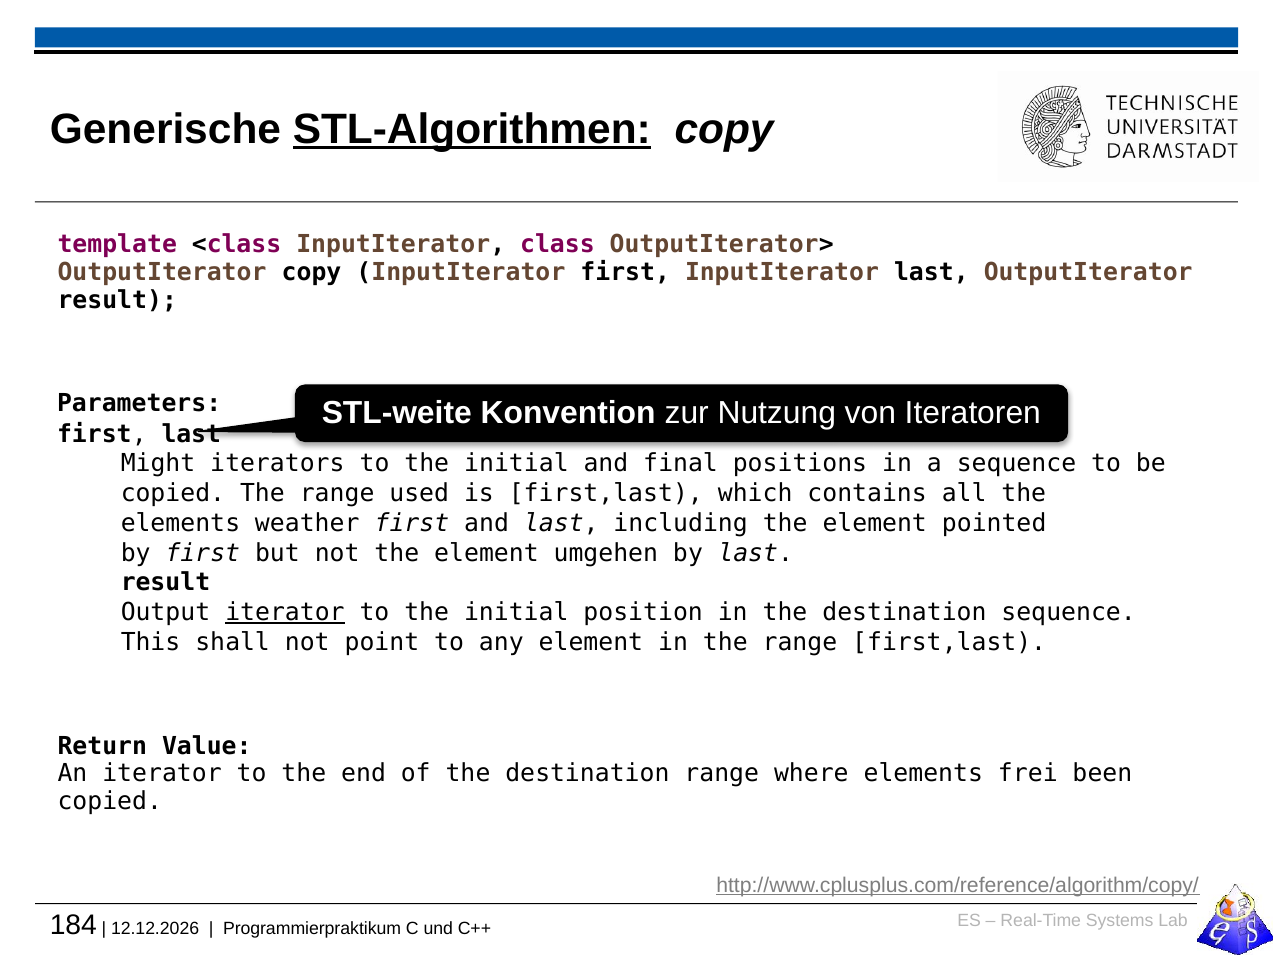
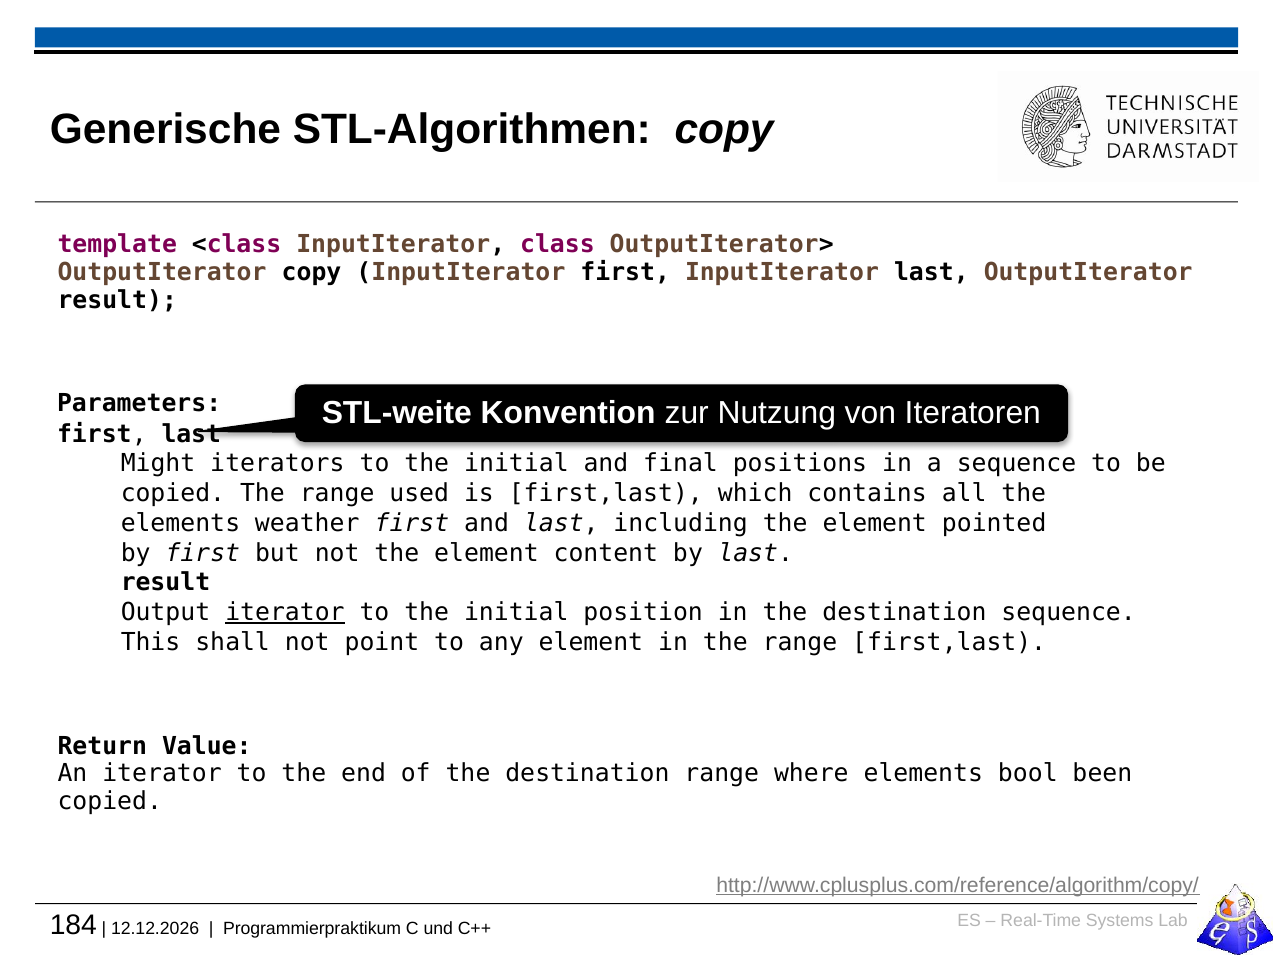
STL-Algorithmen underline: present -> none
umgehen: umgehen -> content
frei: frei -> bool
